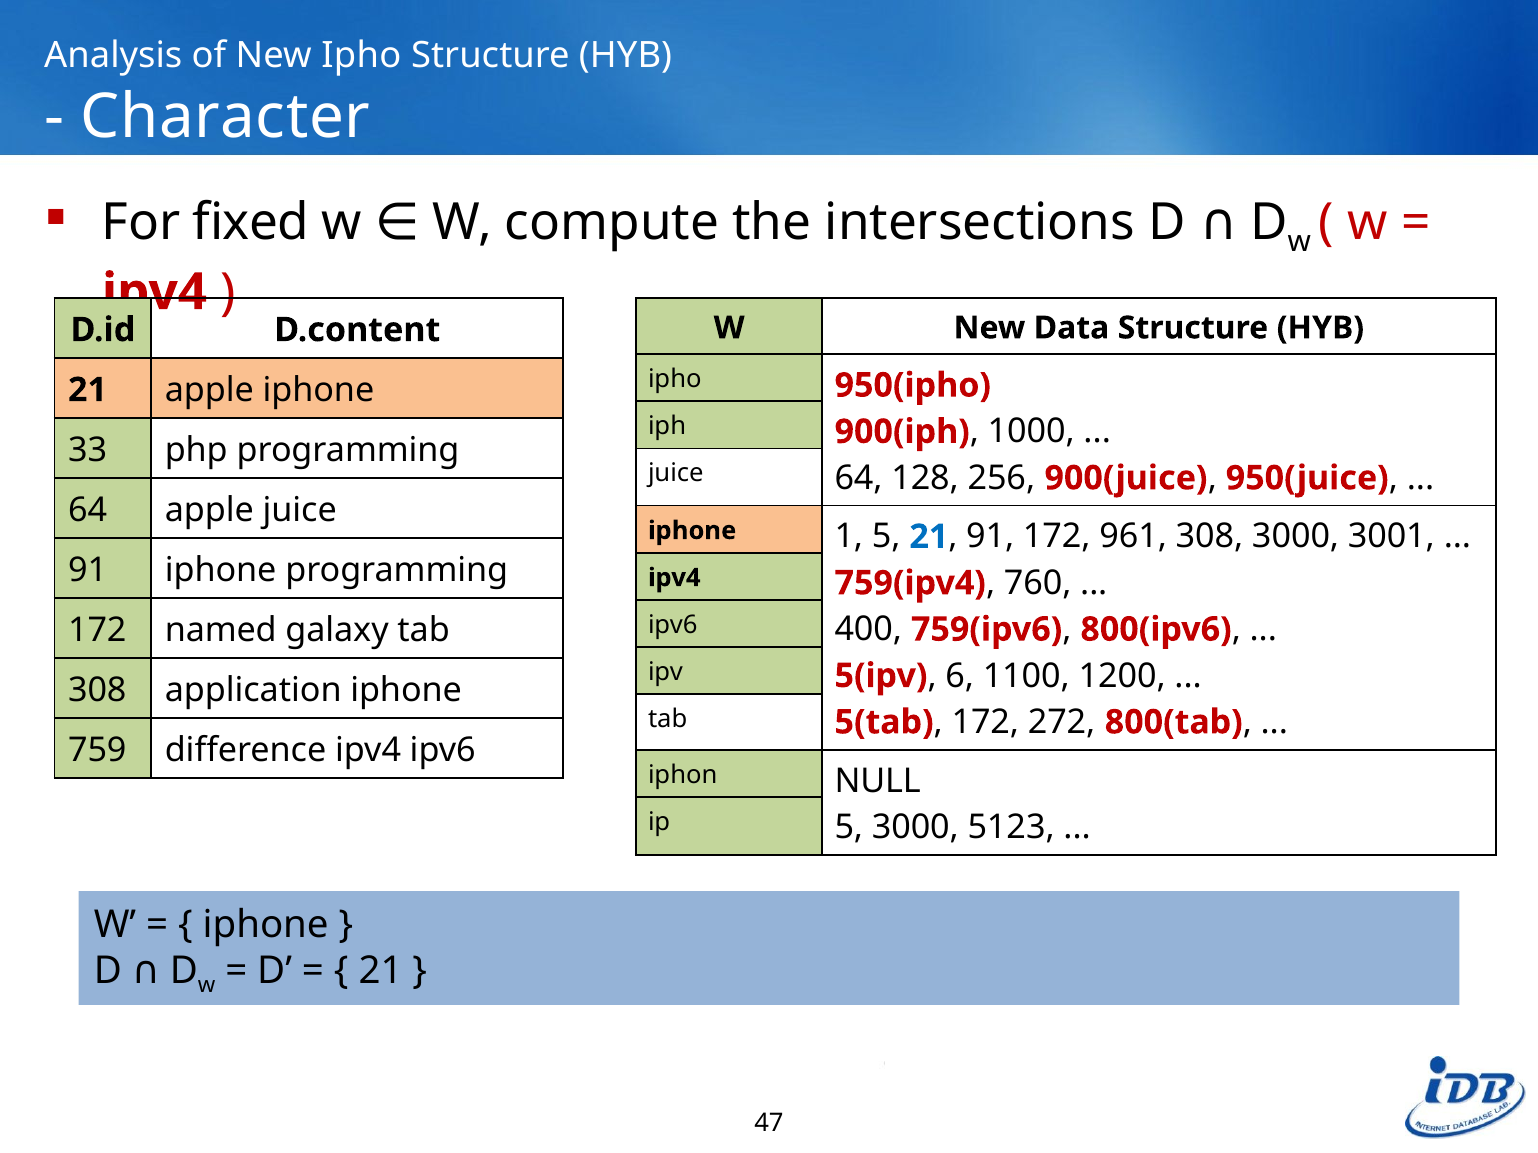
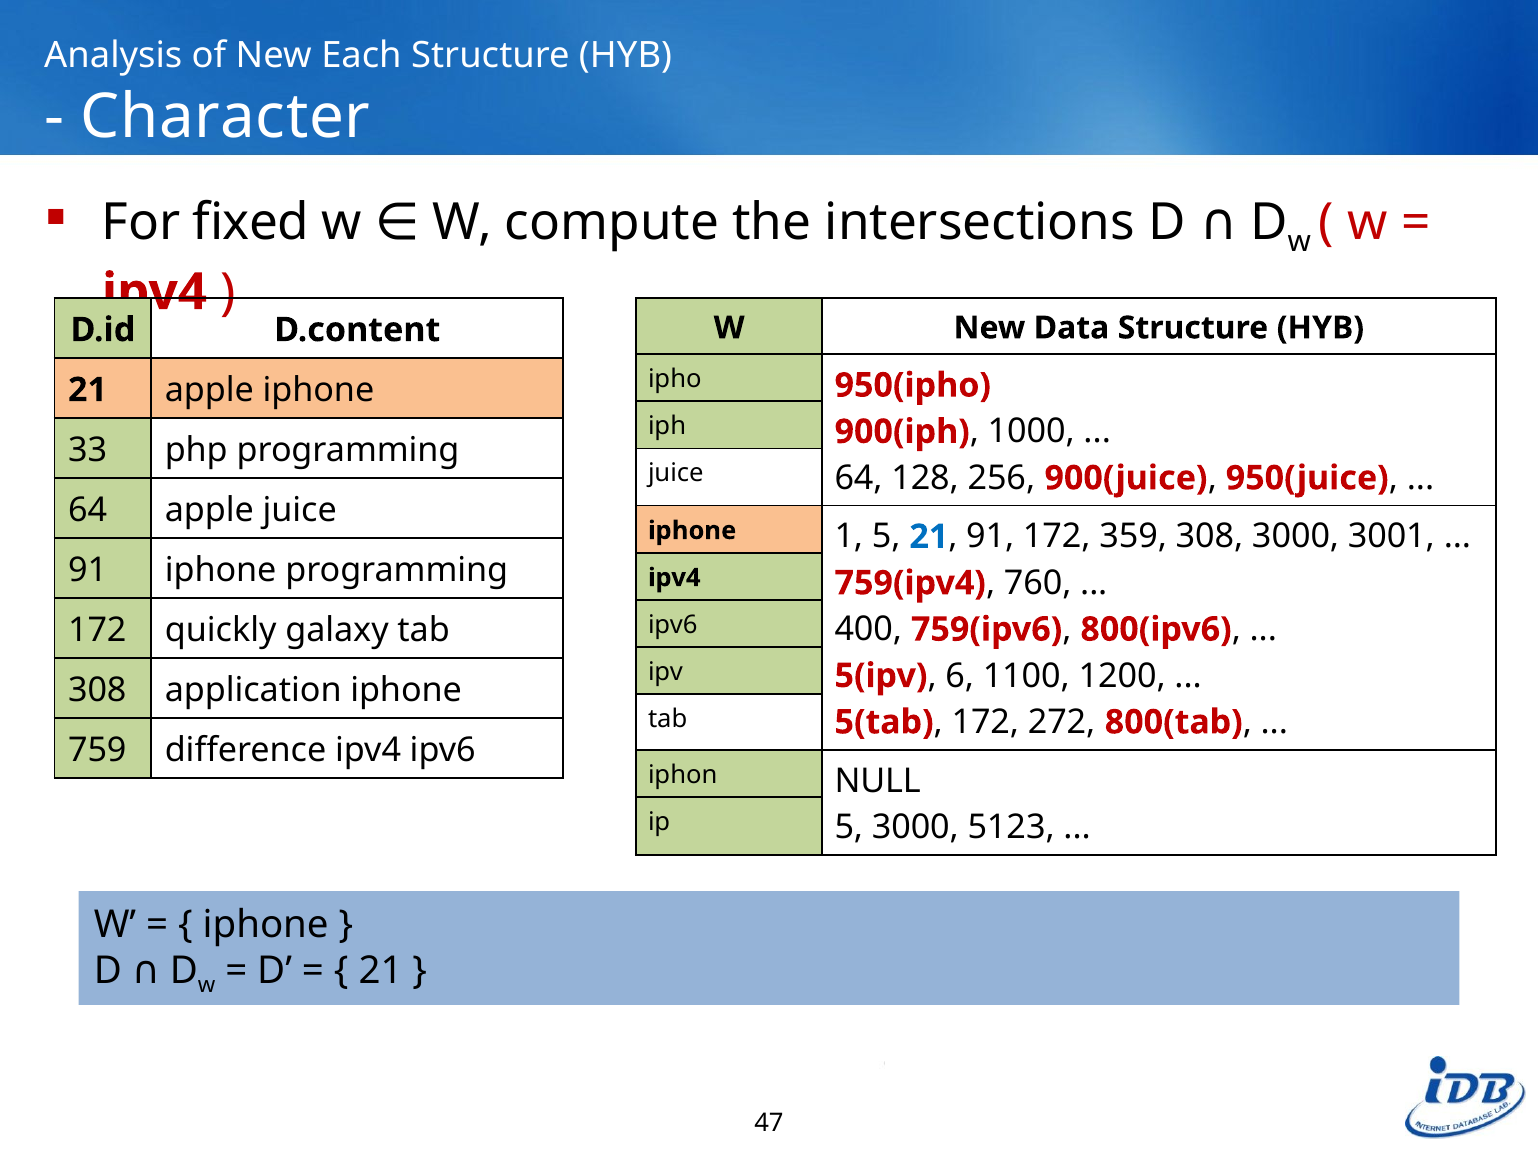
New Ipho: Ipho -> Each
961: 961 -> 359
named: named -> quickly
